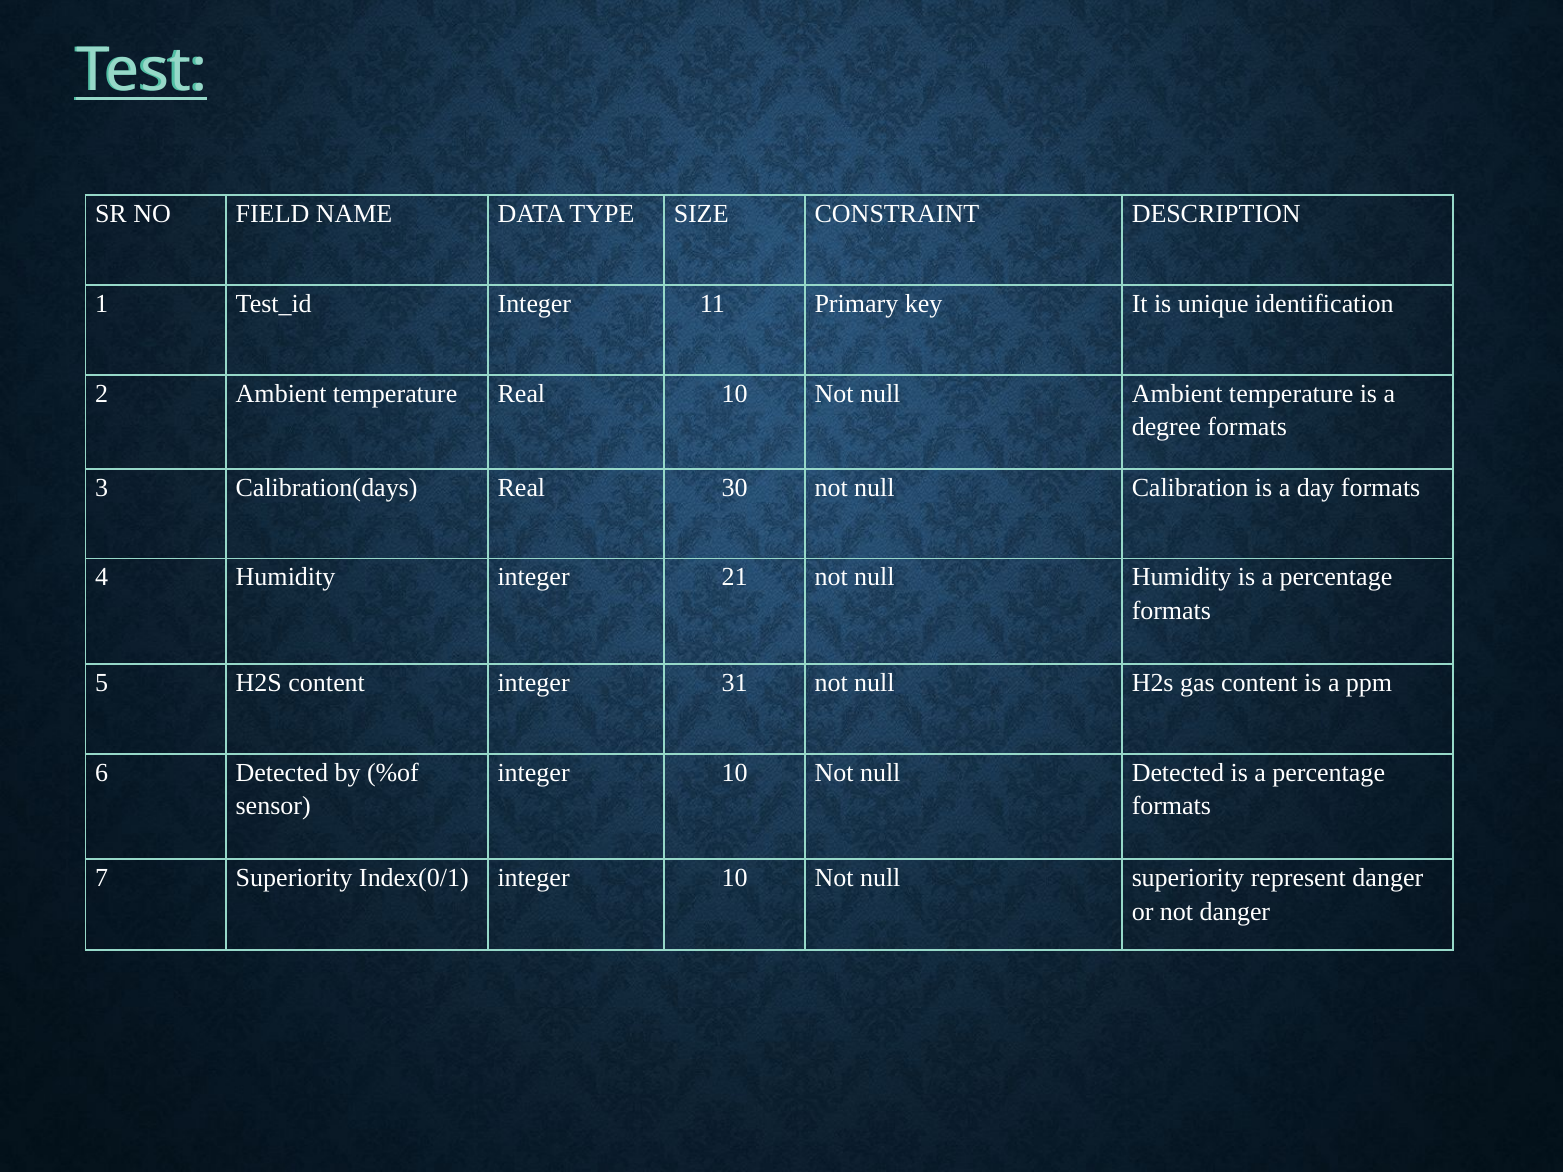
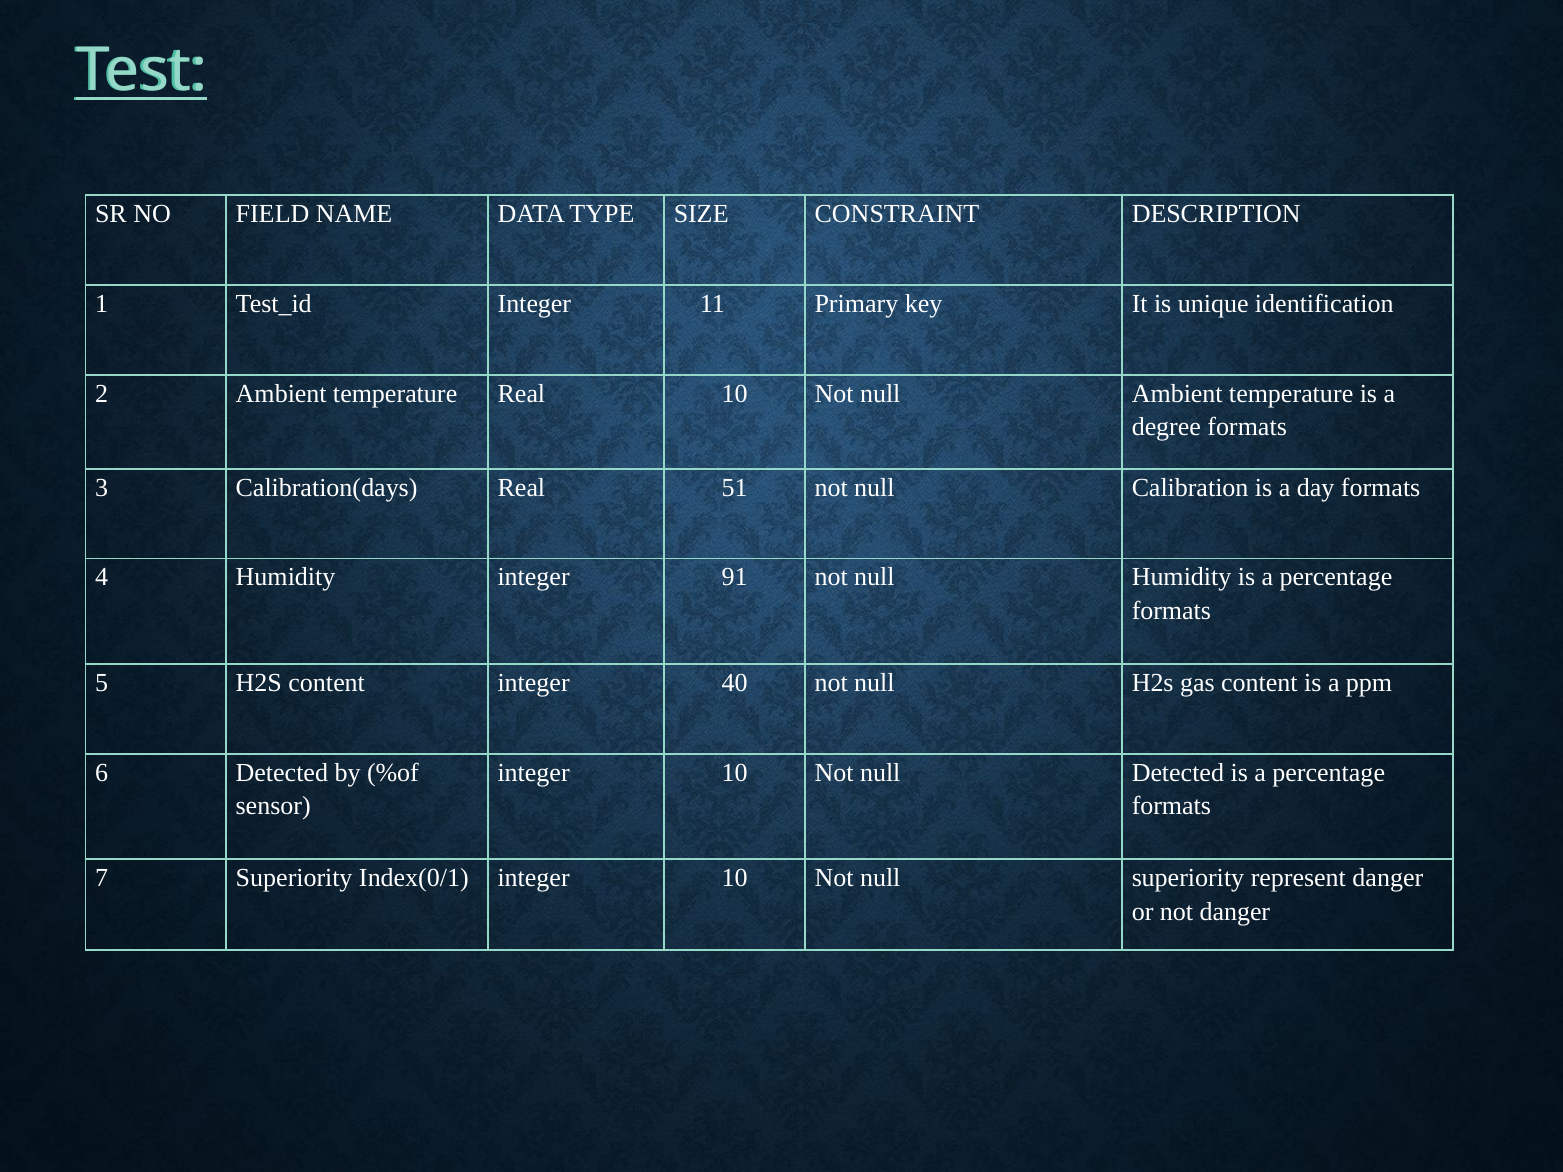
30: 30 -> 51
21: 21 -> 91
31: 31 -> 40
